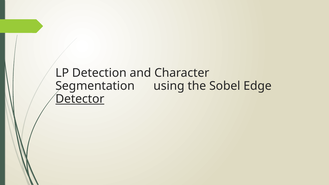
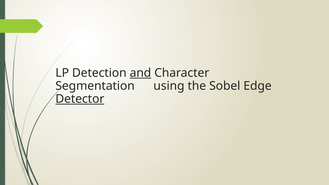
and underline: none -> present
